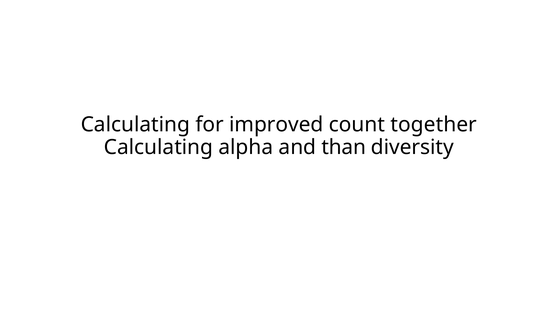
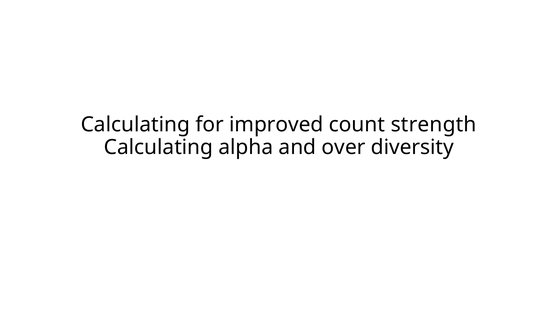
together: together -> strength
than: than -> over
